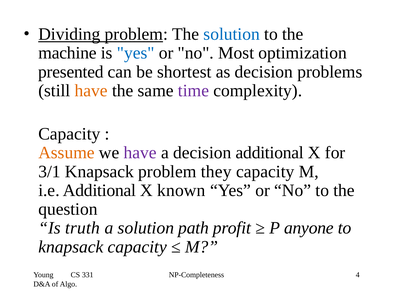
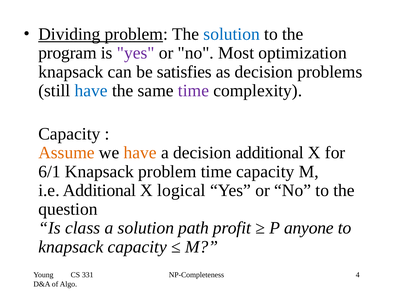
machine: machine -> program
yes at (136, 53) colour: blue -> purple
presented at (71, 72): presented -> knapsack
shortest: shortest -> satisfies
have at (91, 91) colour: orange -> blue
have at (140, 153) colour: purple -> orange
3/1: 3/1 -> 6/1
problem they: they -> time
known: known -> logical
truth: truth -> class
